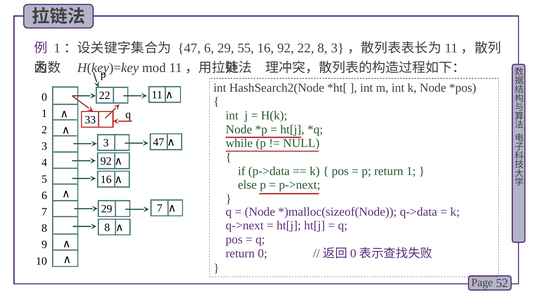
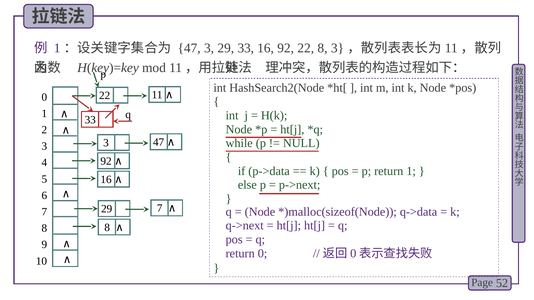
47 6: 6 -> 3
29 55: 55 -> 33
